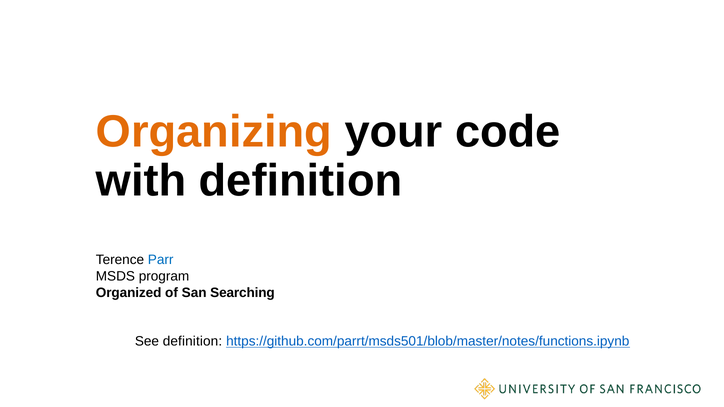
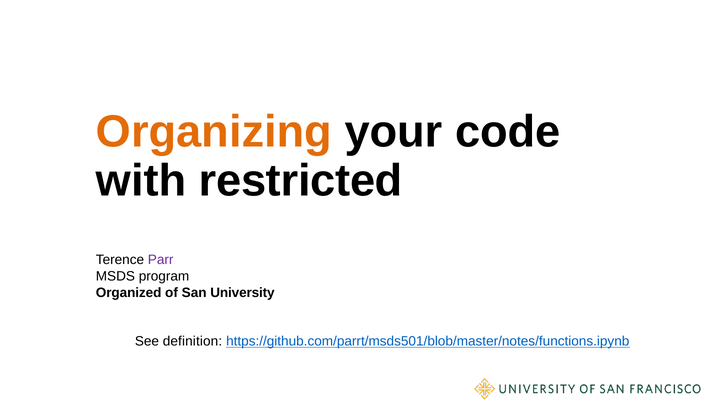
with definition: definition -> restricted
Parr colour: blue -> purple
Searching: Searching -> University
